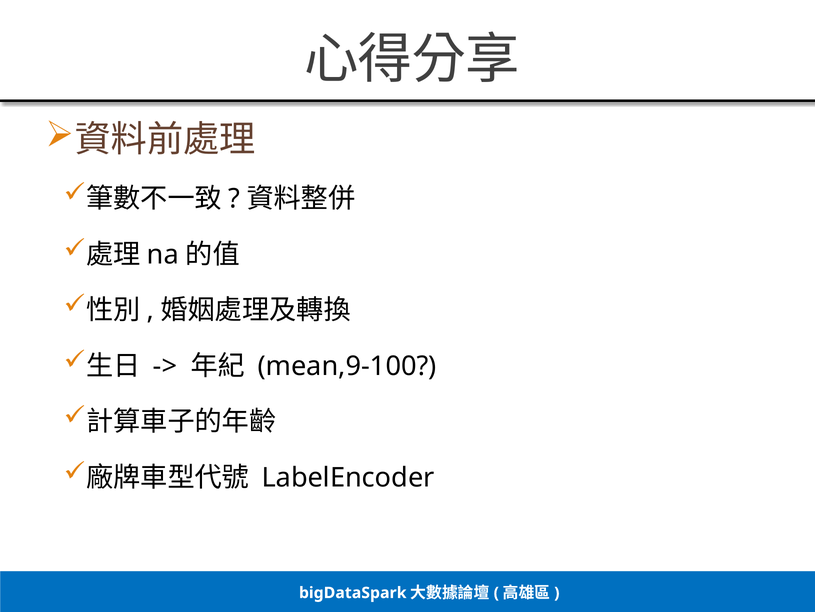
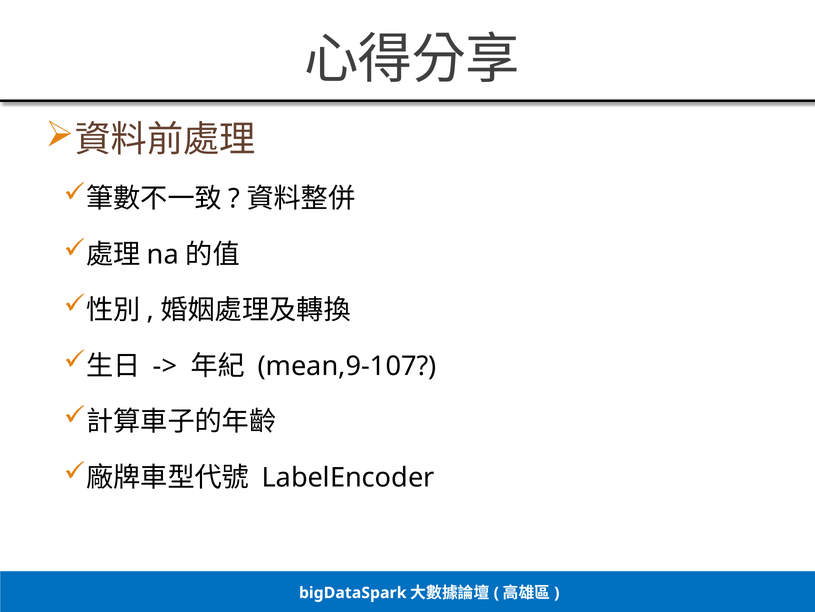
mean,9-100: mean,9-100 -> mean,9-107
